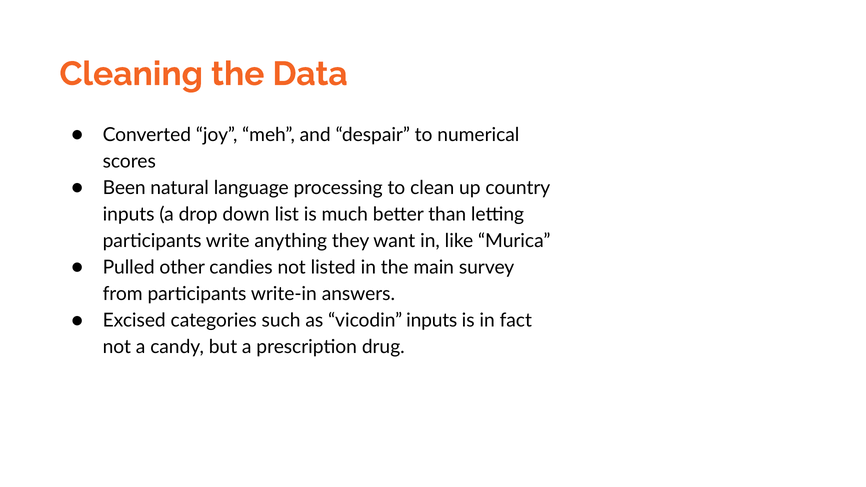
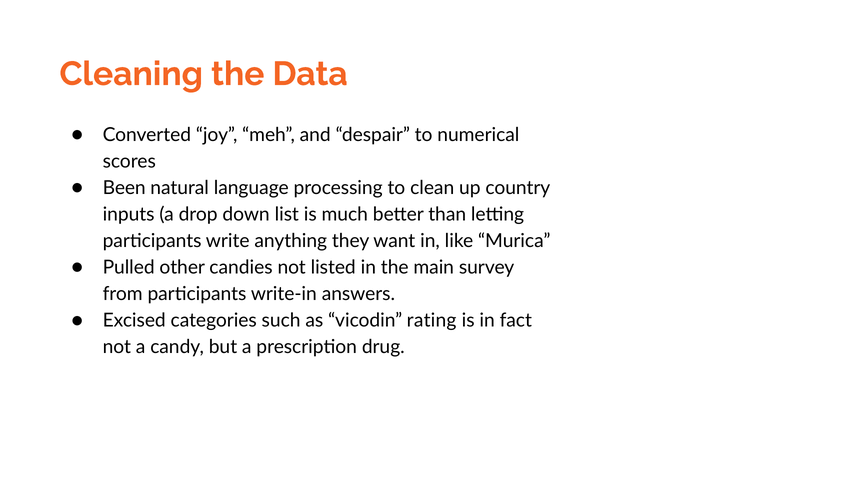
vicodin inputs: inputs -> rating
